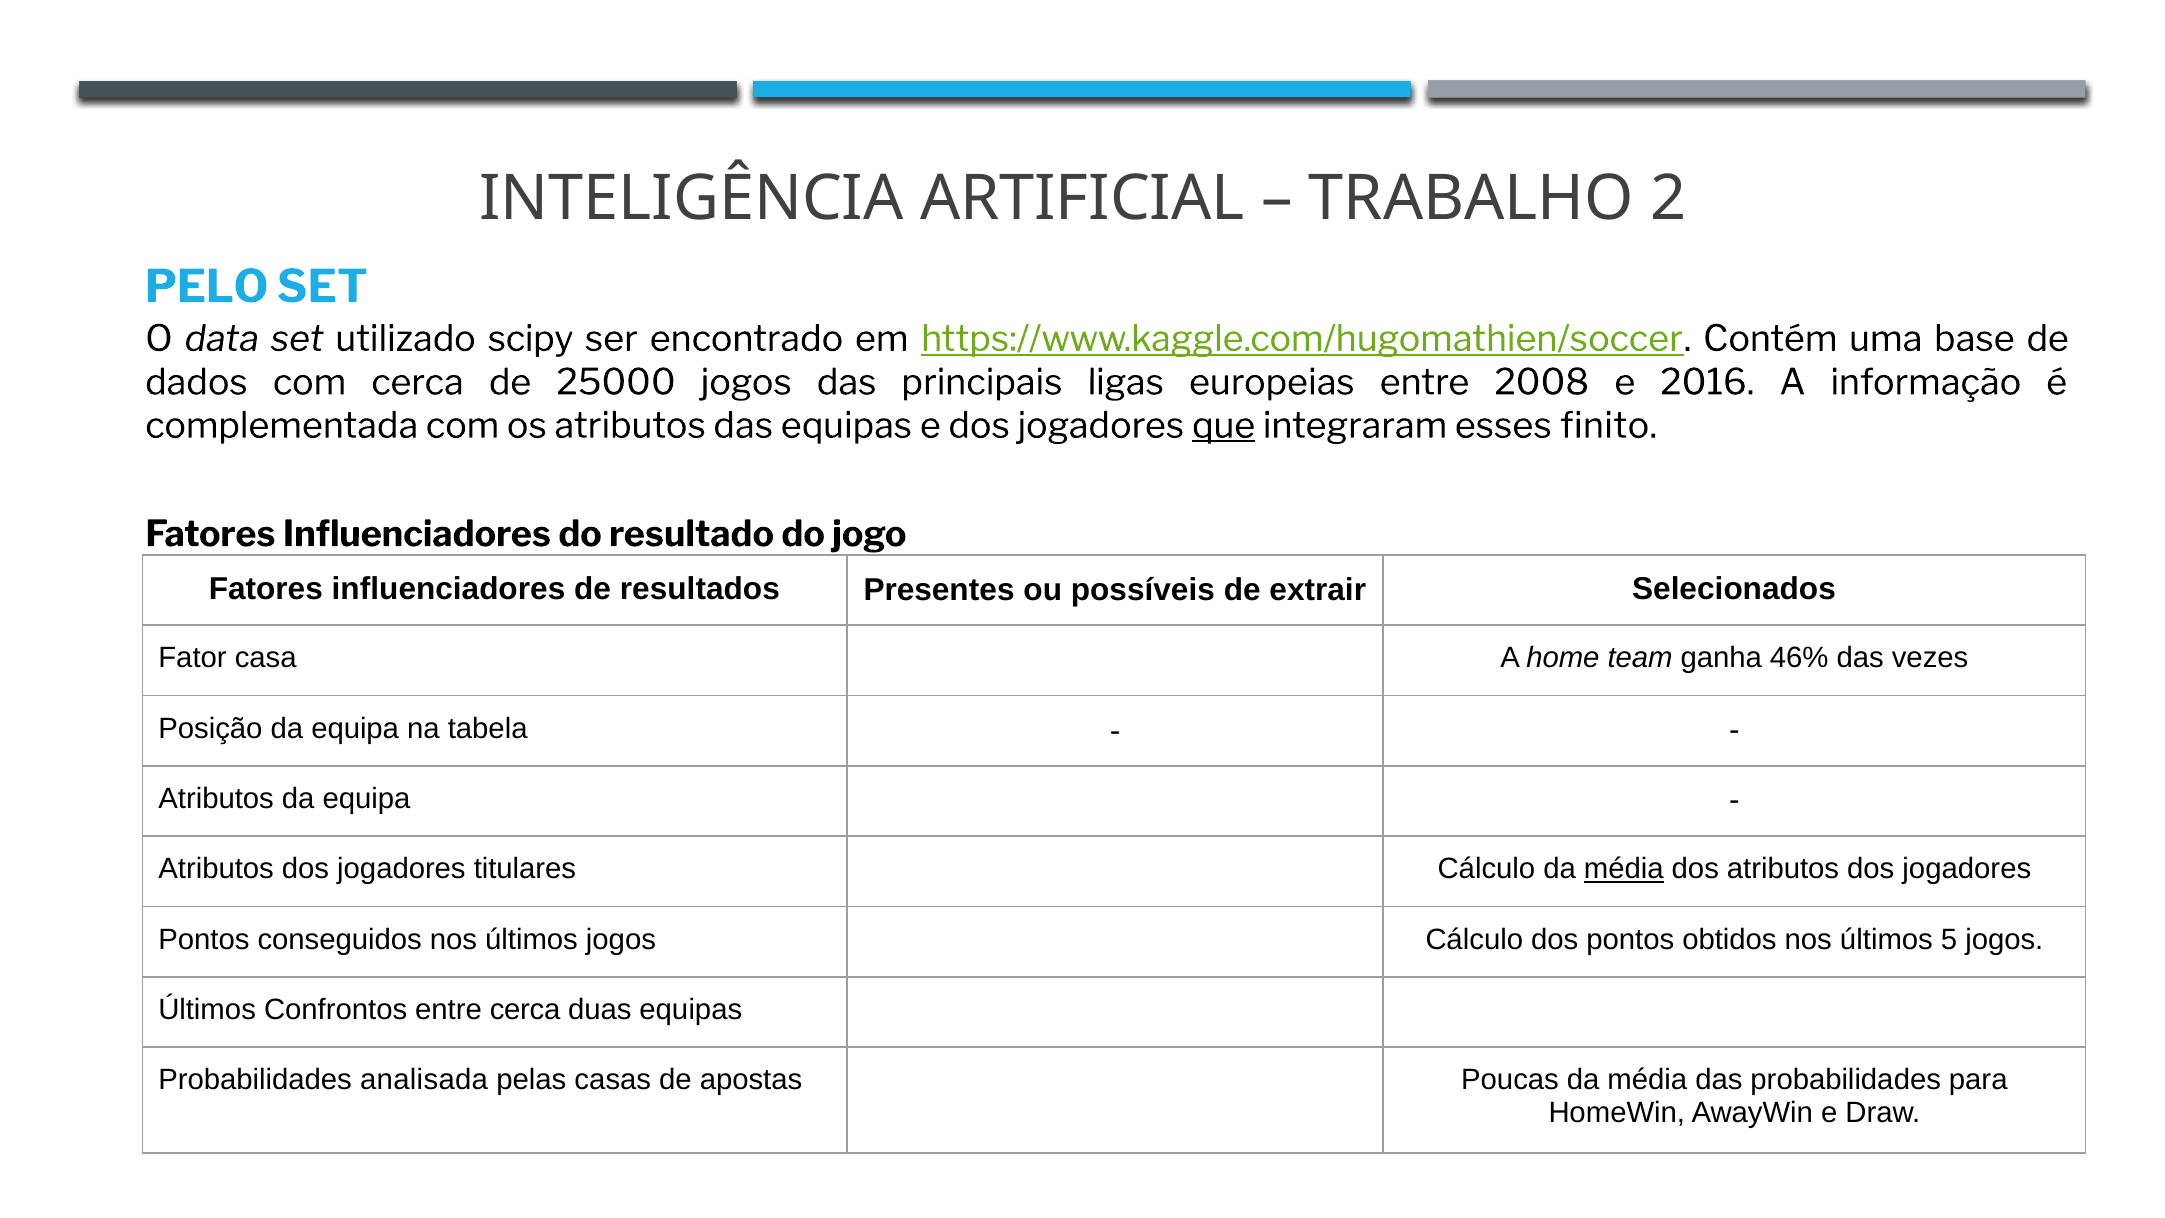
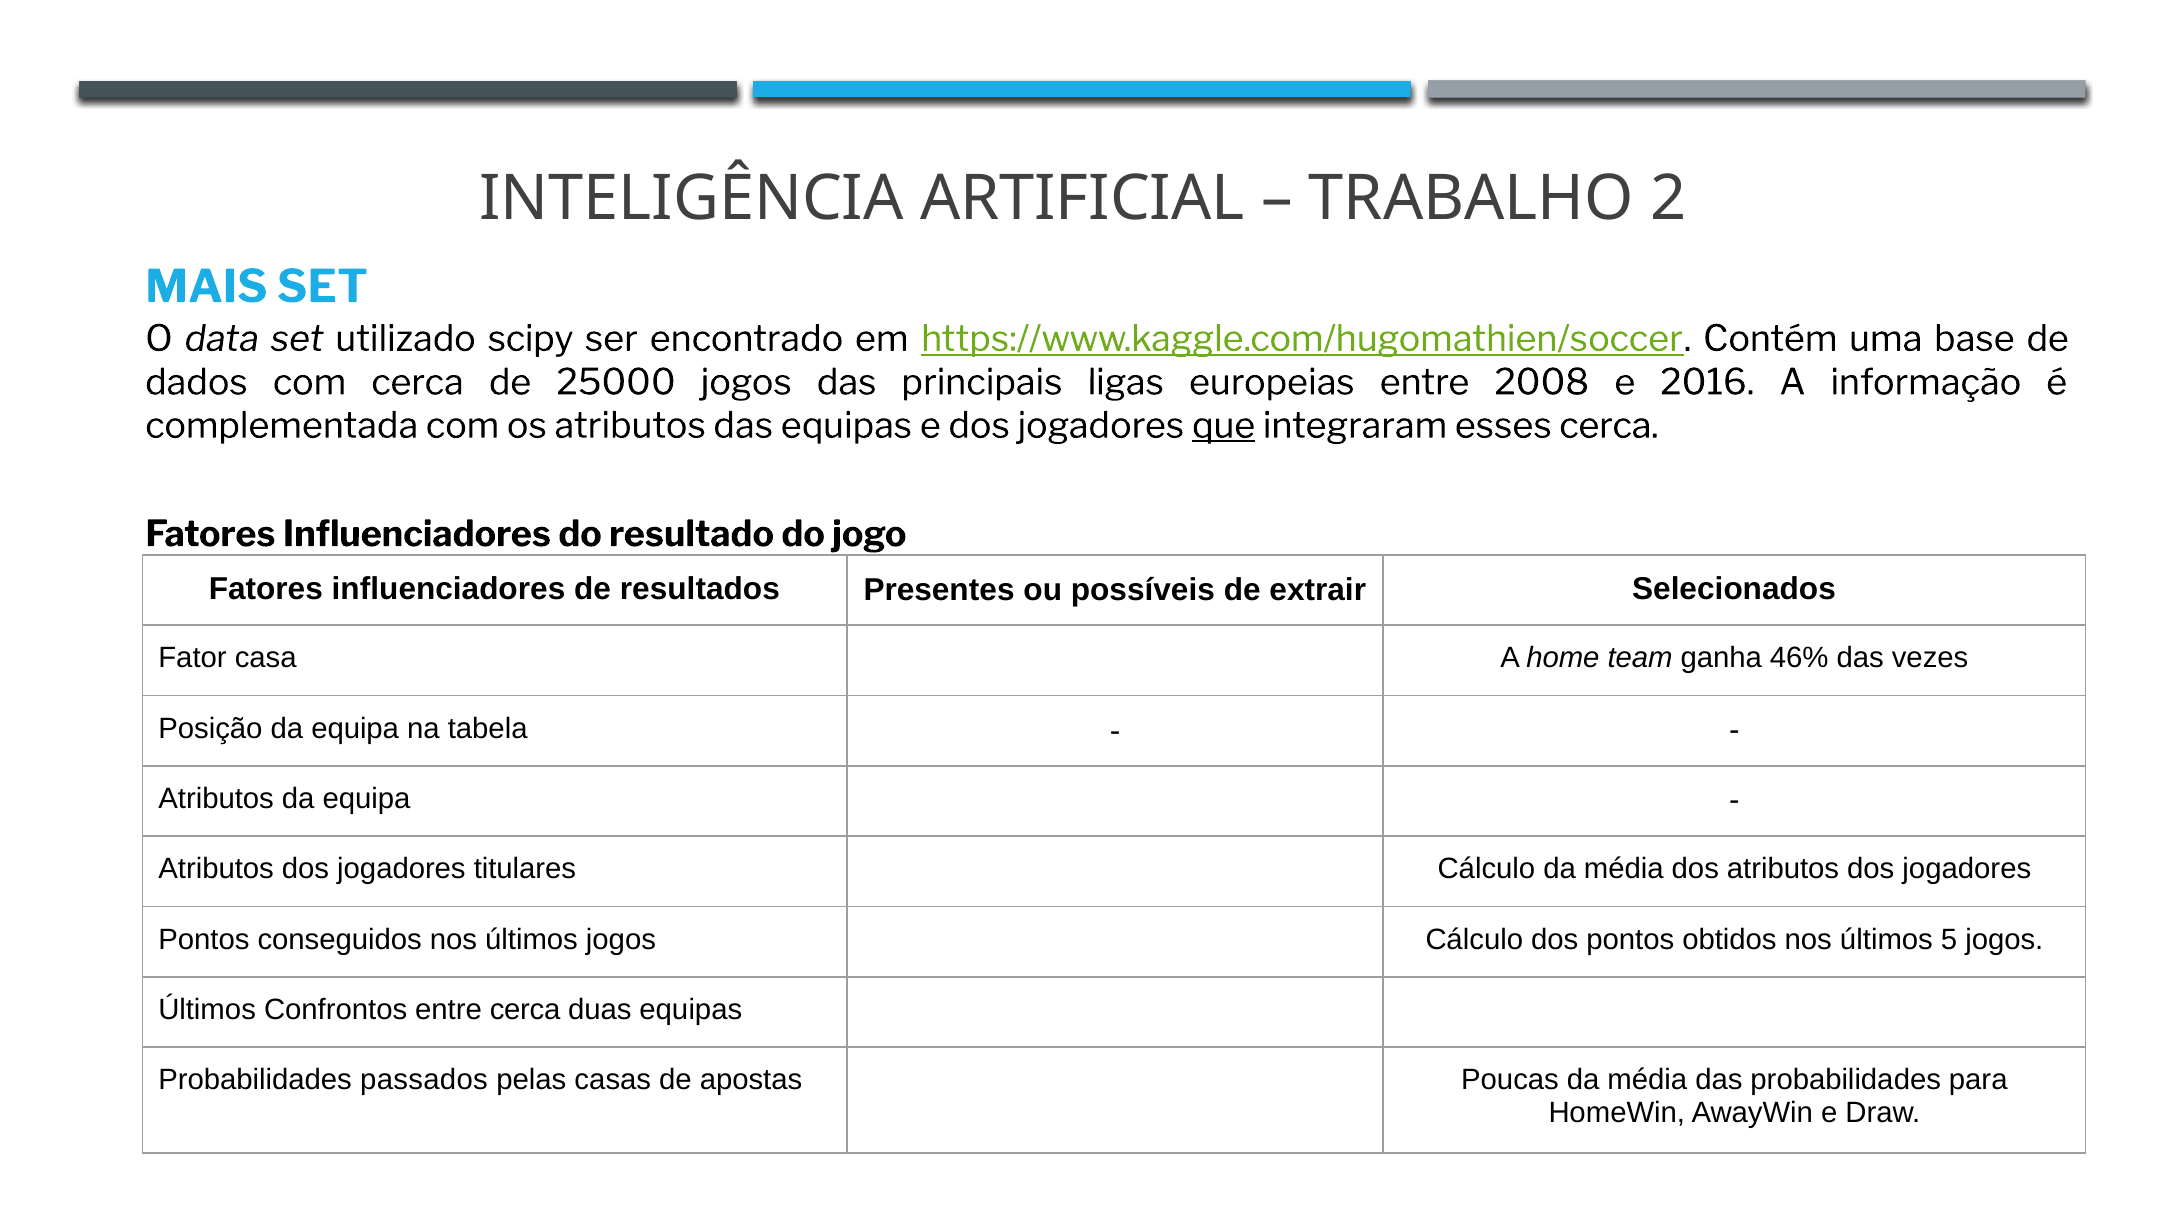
PELO: PELO -> MAIS
esses finito: finito -> cerca
média at (1624, 869) underline: present -> none
analisada: analisada -> passados
